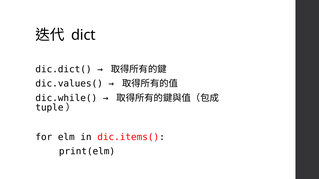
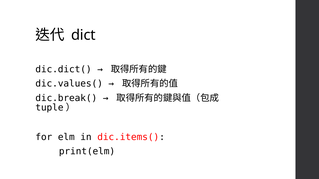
dic.while(: dic.while( -> dic.break(
